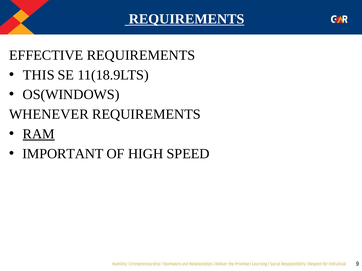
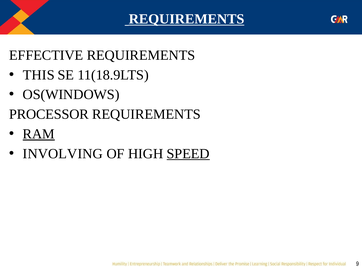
WHENEVER: WHENEVER -> PROCESSOR
IMPORTANT: IMPORTANT -> INVOLVING
SPEED underline: none -> present
